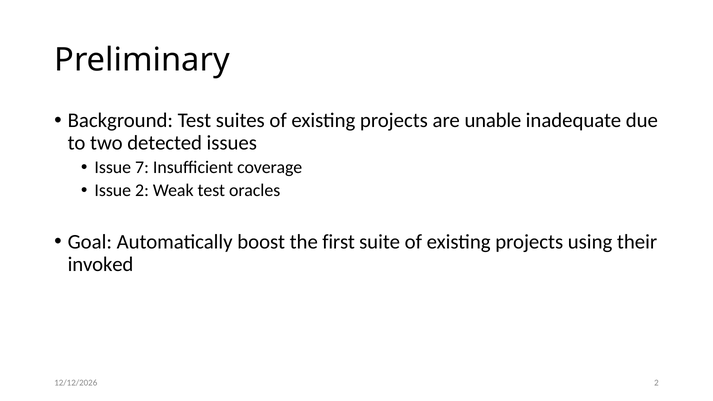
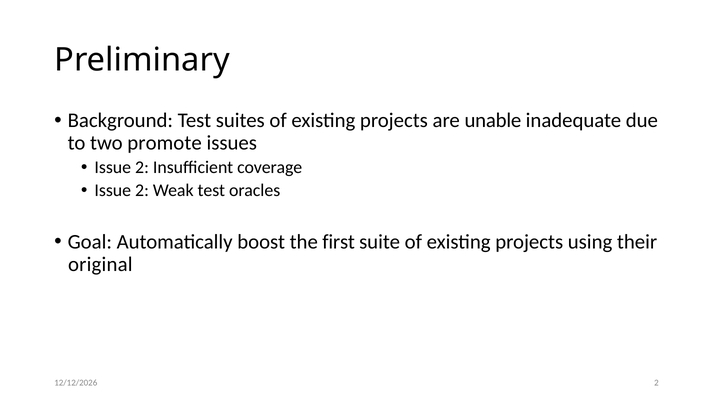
detected: detected -> promote
7 at (142, 168): 7 -> 2
invoked: invoked -> original
